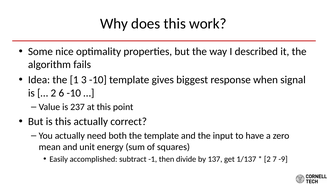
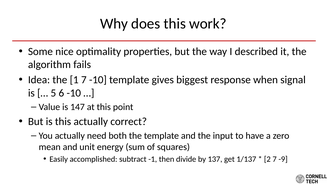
1 3: 3 -> 7
2 at (53, 93): 2 -> 5
237: 237 -> 147
